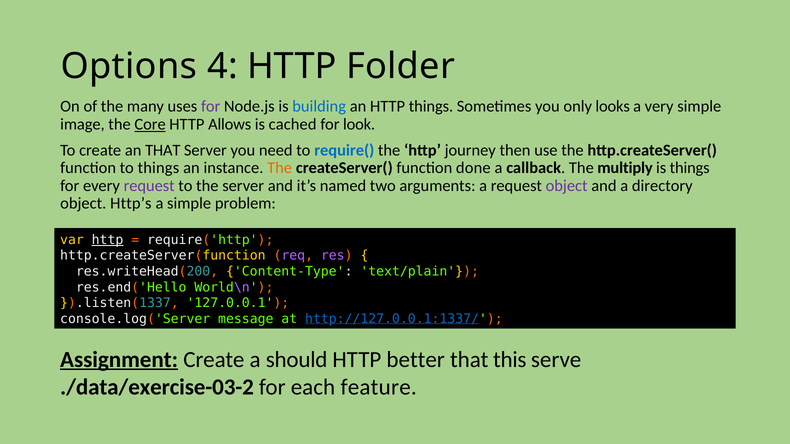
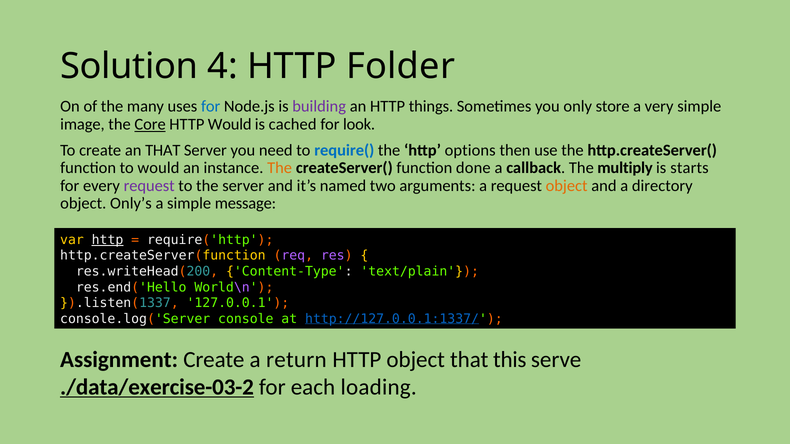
Options: Options -> Solution
for at (211, 106) colour: purple -> blue
building colour: blue -> purple
looks: looks -> store
HTTP Allows: Allows -> Would
journey: journey -> options
to things: things -> would
is things: things -> starts
object at (567, 186) colour: purple -> orange
Http’s: Http’s -> Only’s
problem: problem -> message
message: message -> console
Assignment underline: present -> none
should: should -> return
HTTP better: better -> object
./data/exercise-03-2 underline: none -> present
feature: feature -> loading
